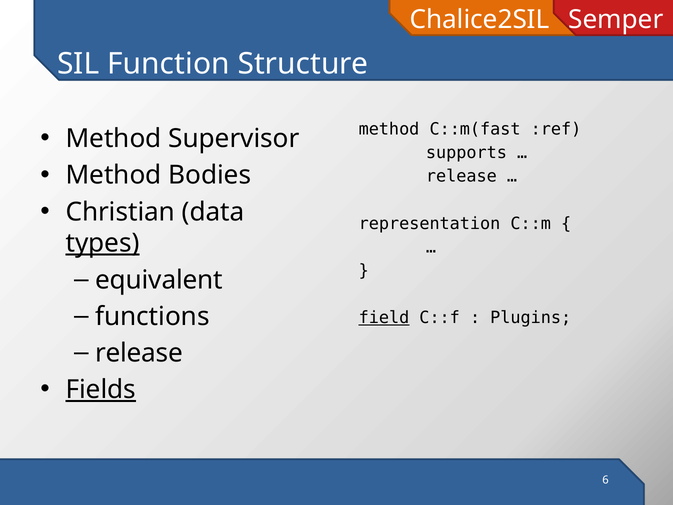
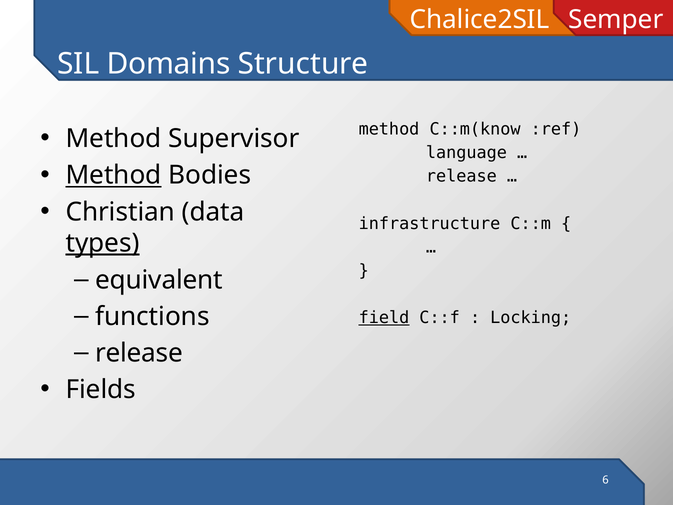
Function: Function -> Domains
C::m(fast: C::m(fast -> C::m(know
supports: supports -> language
Method at (114, 175) underline: none -> present
representation: representation -> infrastructure
Plugins: Plugins -> Locking
Fields underline: present -> none
